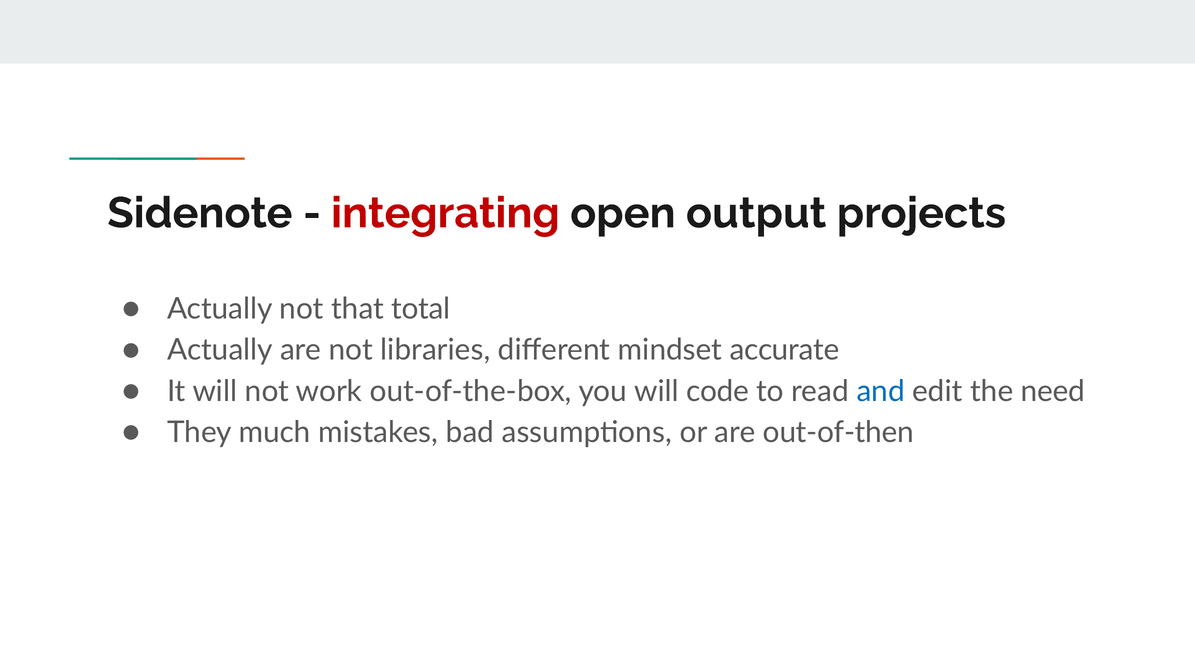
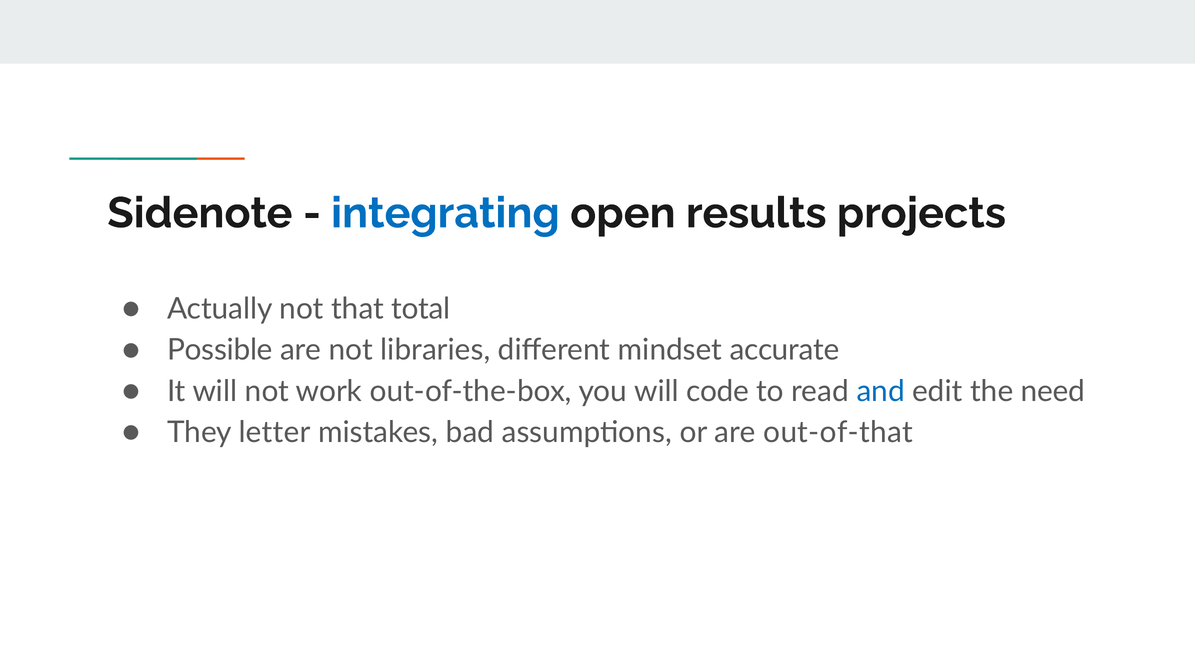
integrating colour: red -> blue
output: output -> results
Actually at (220, 350): Actually -> Possible
much: much -> letter
out-of-then: out-of-then -> out-of-that
